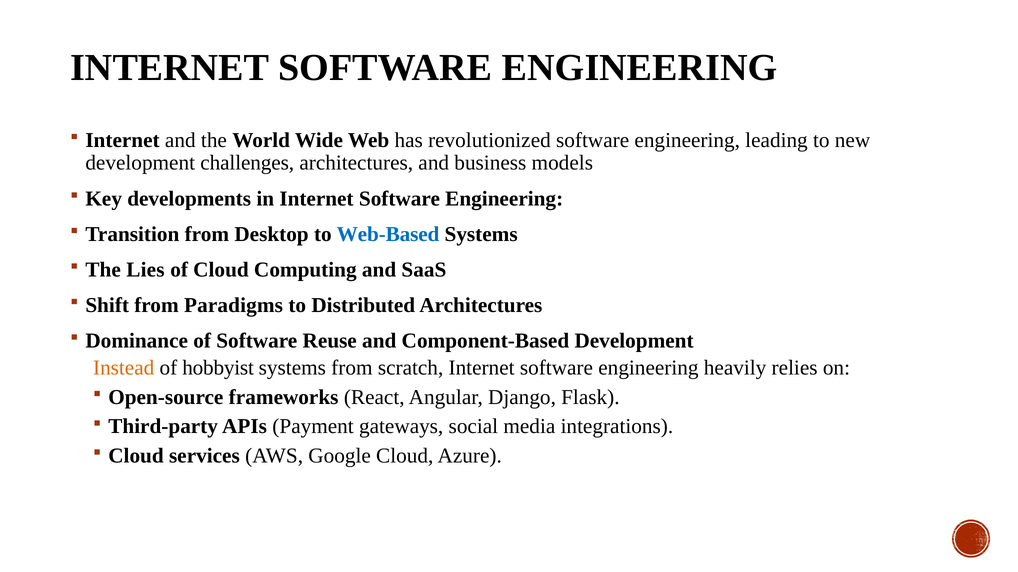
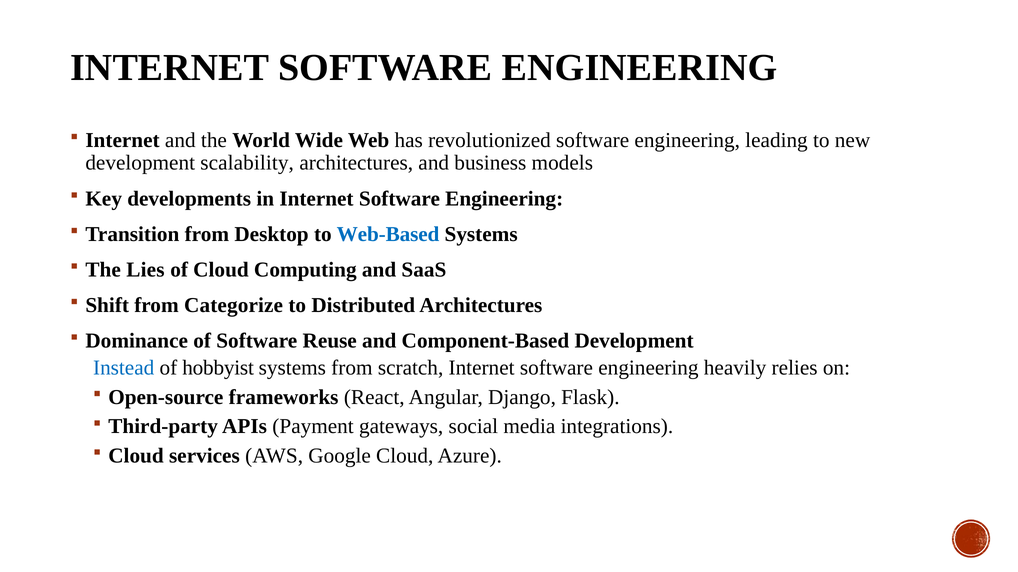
challenges: challenges -> scalability
Paradigms: Paradigms -> Categorize
Instead colour: orange -> blue
